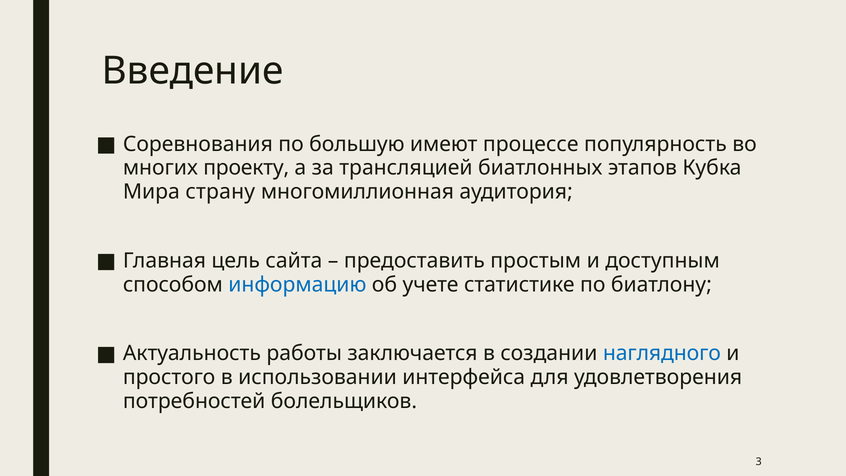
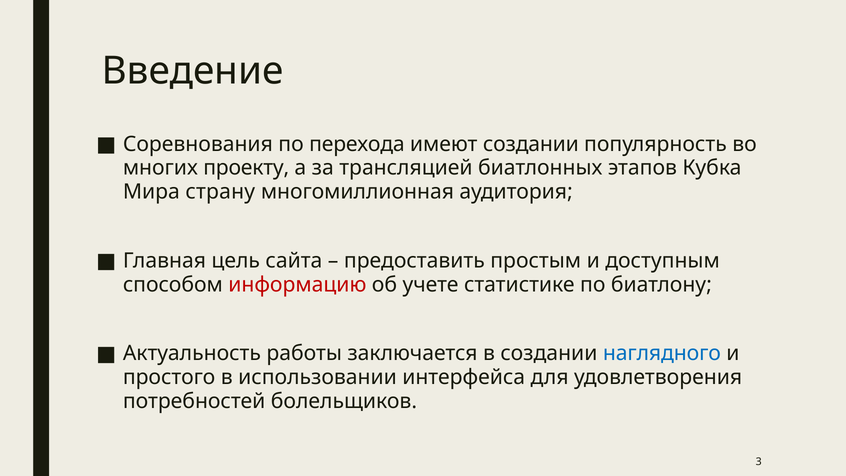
большую: большую -> перехода
имеют процессе: процессе -> создании
информацию colour: blue -> red
